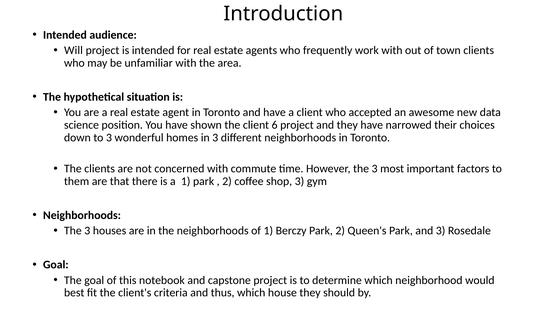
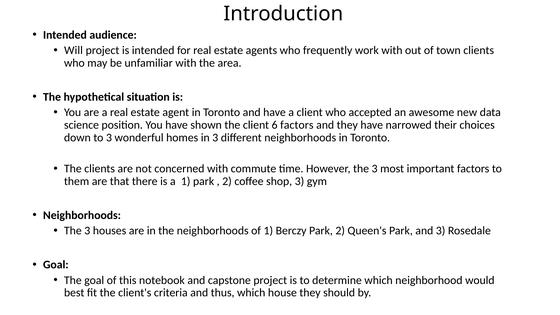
6 project: project -> factors
